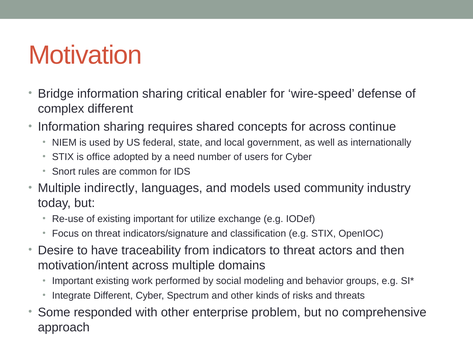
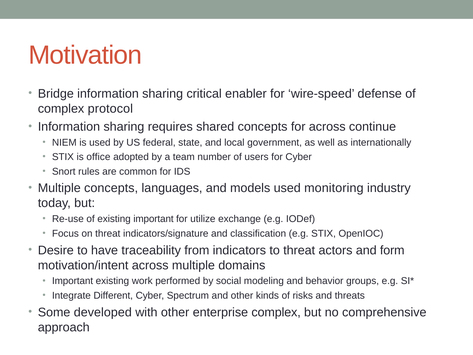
complex different: different -> protocol
need: need -> team
Multiple indirectly: indirectly -> concepts
community: community -> monitoring
then: then -> form
responded: responded -> developed
enterprise problem: problem -> complex
